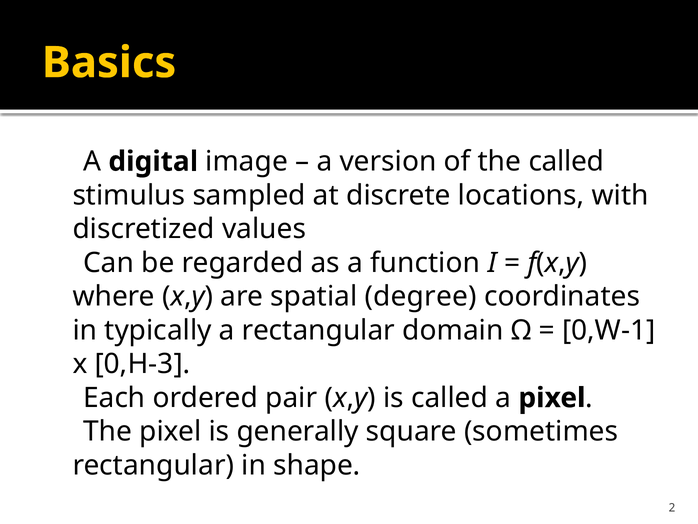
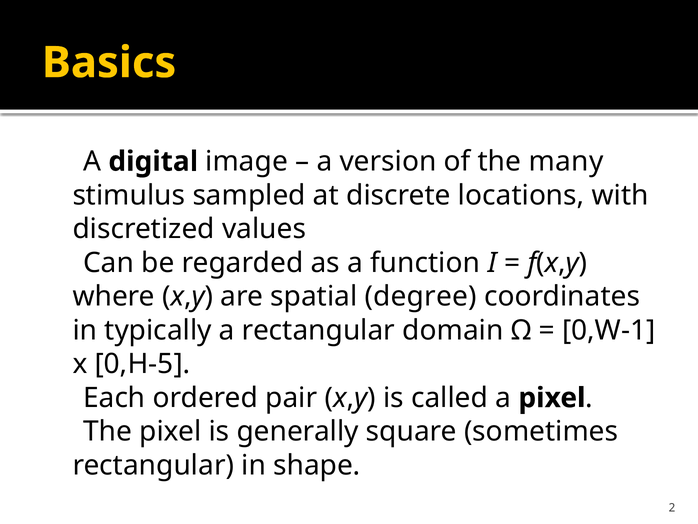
the called: called -> many
0,H-3: 0,H-3 -> 0,H-5
